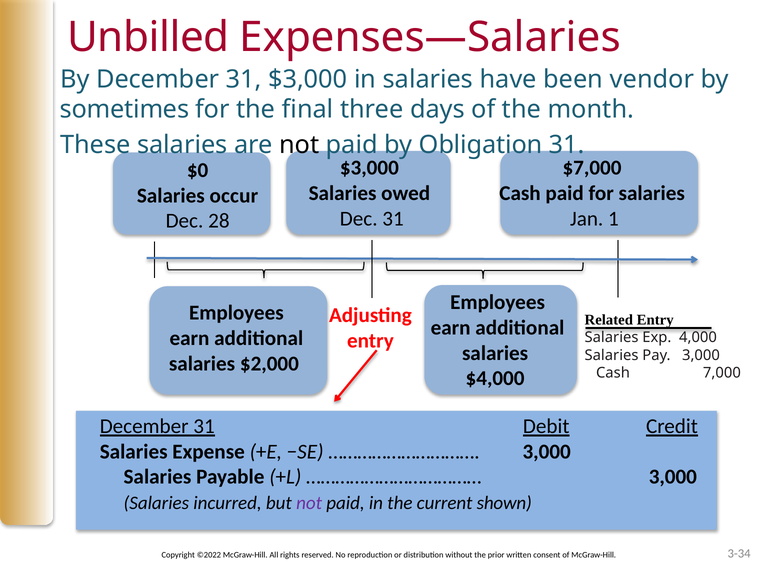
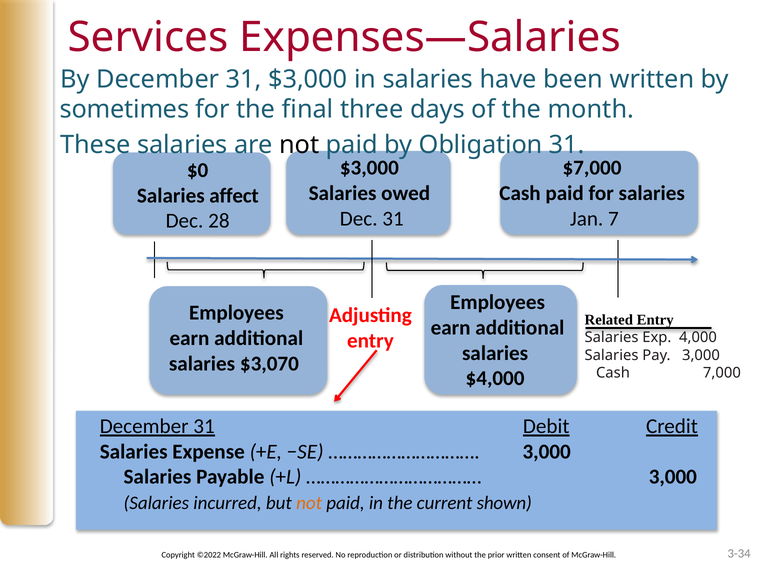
Unbilled: Unbilled -> Services
been vendor: vendor -> written
occur: occur -> affect
1: 1 -> 7
$2,000: $2,000 -> $3,070
not at (309, 503) colour: purple -> orange
